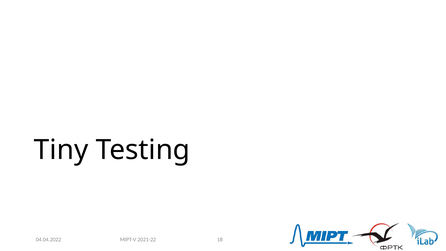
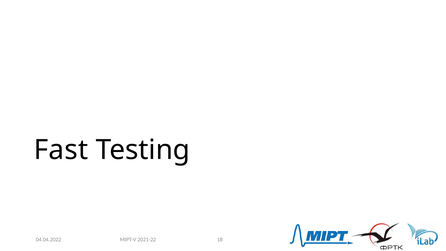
Tiny: Tiny -> Fast
